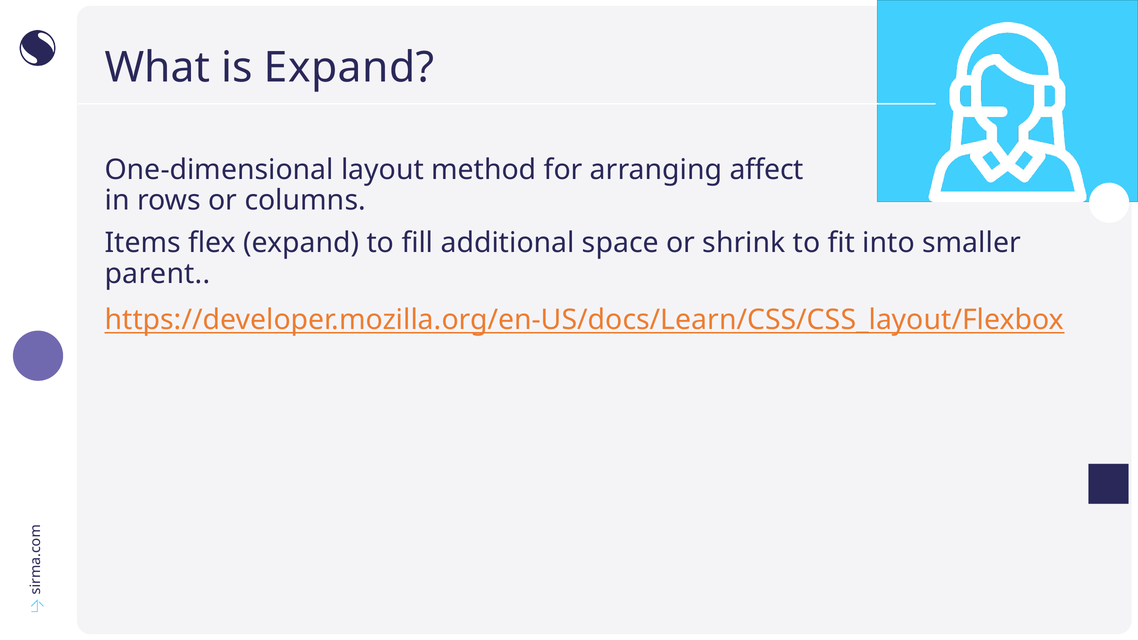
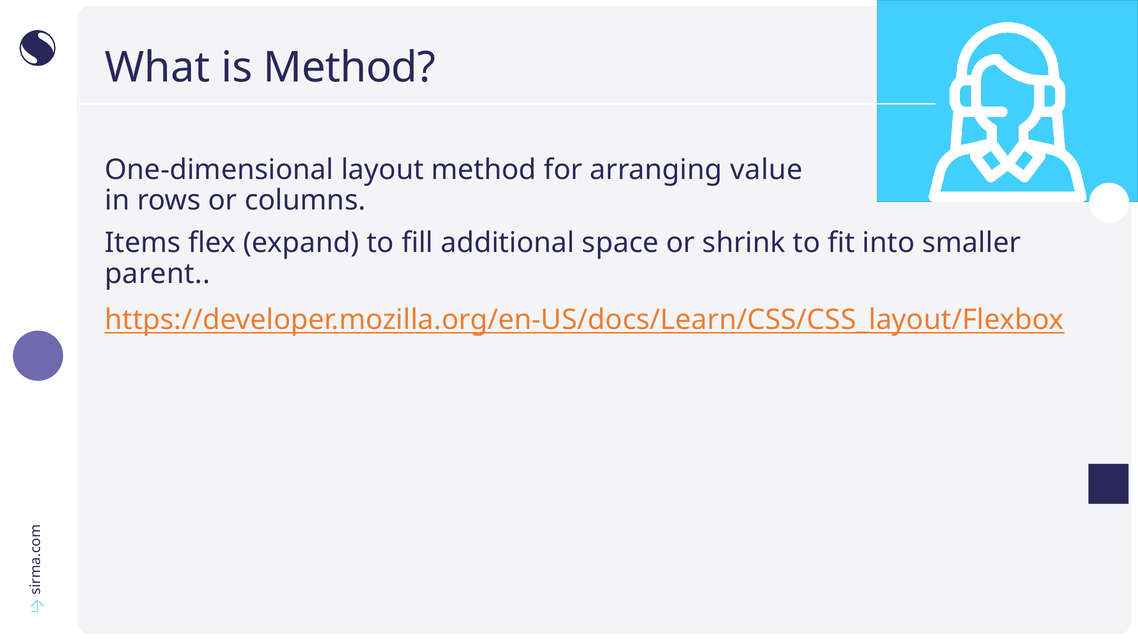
is Expand: Expand -> Method
affect: affect -> value
